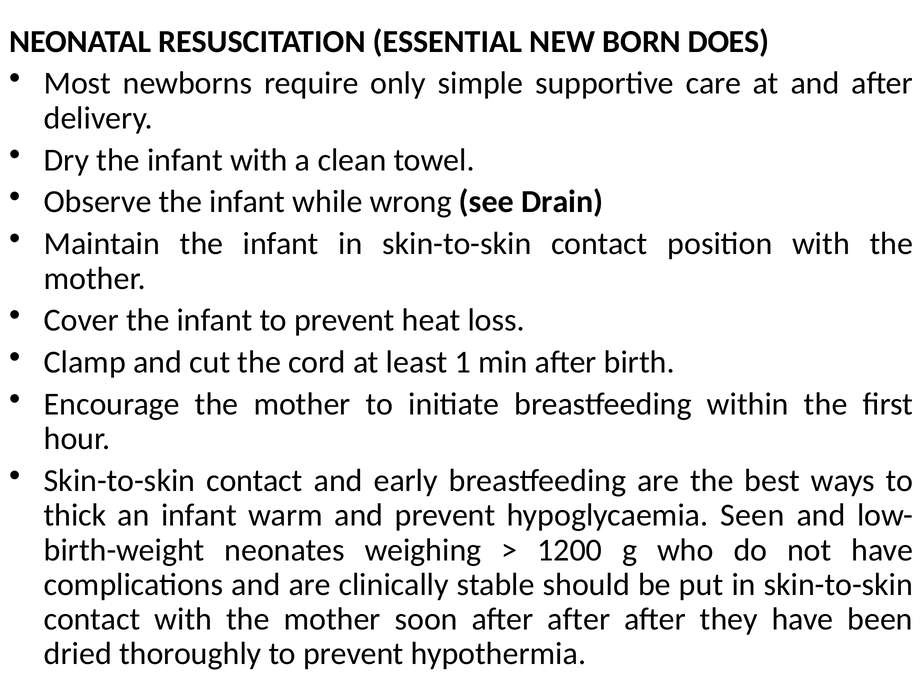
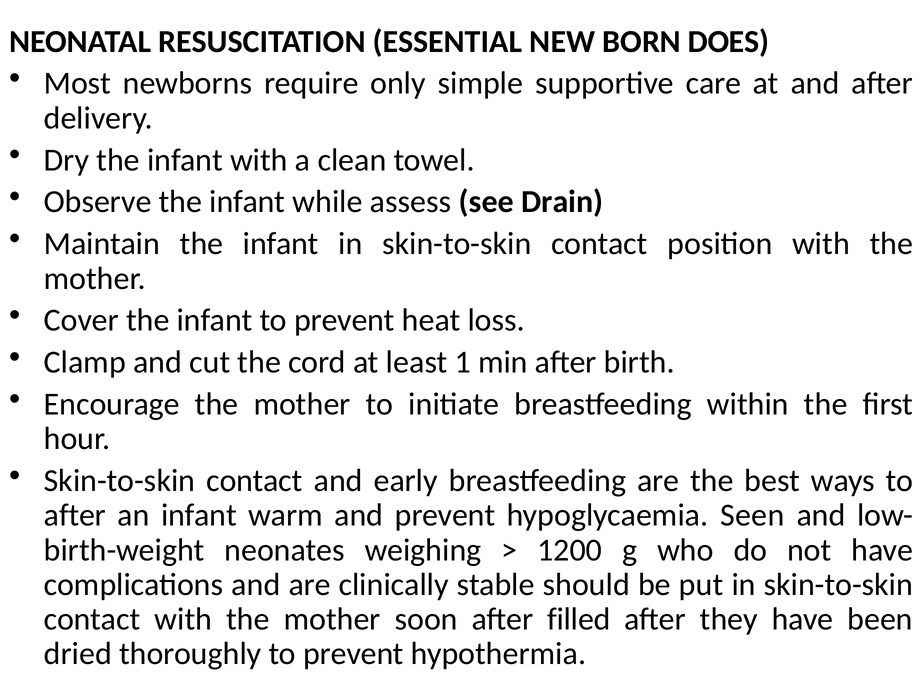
wrong: wrong -> assess
thick at (75, 516): thick -> after
soon after after: after -> filled
